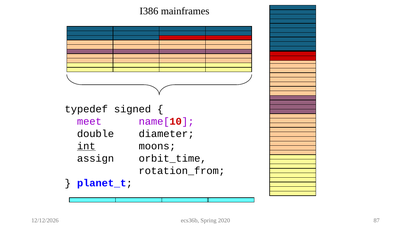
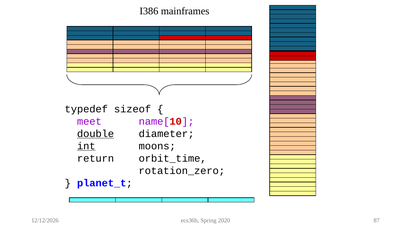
signed: signed -> sizeof
double underline: none -> present
assign: assign -> return
rotation_from: rotation_from -> rotation_zero
